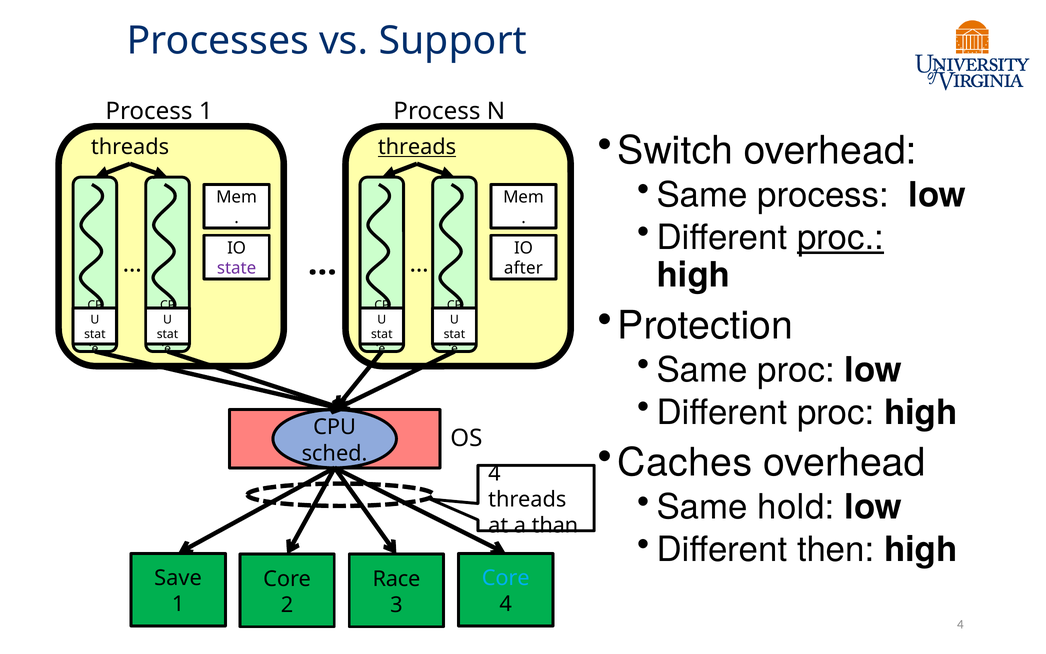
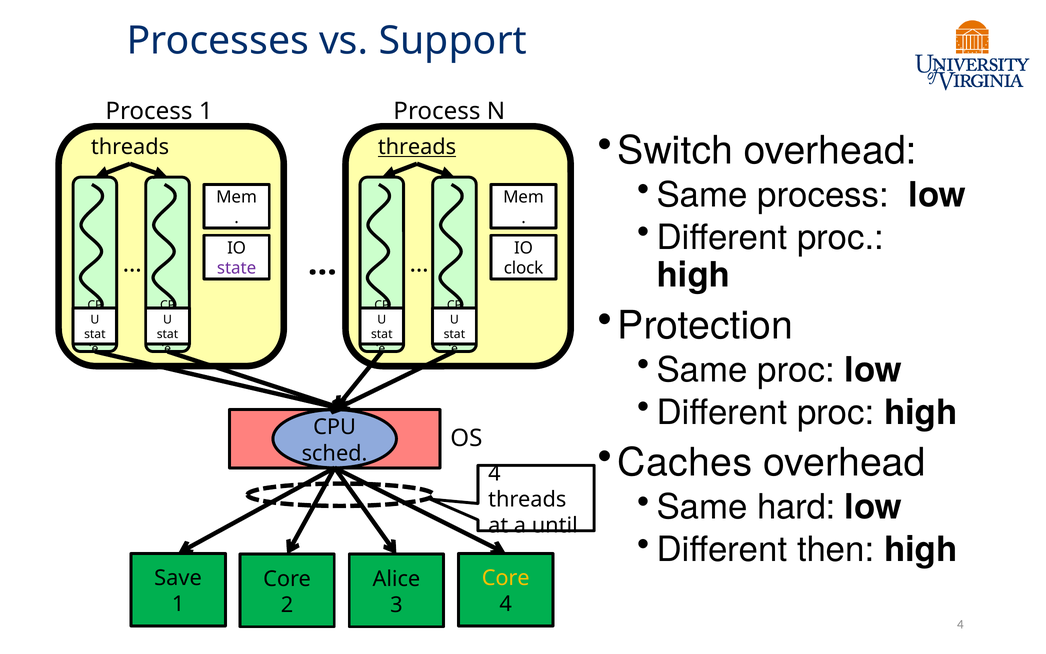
proc at (840, 238) underline: present -> none
after: after -> clock
hold: hold -> hard
than: than -> until
Core at (506, 578) colour: light blue -> yellow
Race: Race -> Alice
